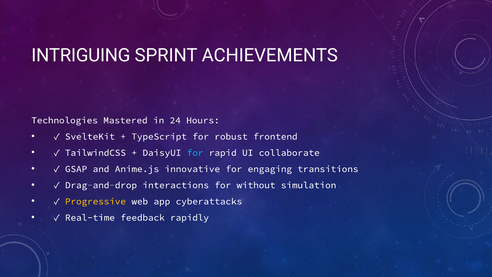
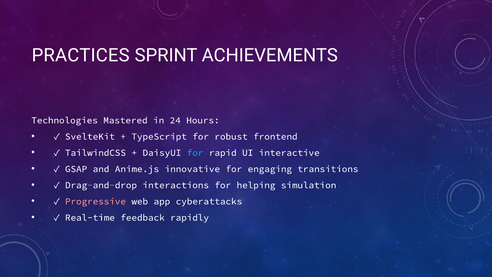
INTRIGUING: INTRIGUING -> PRACTICES
collaborate: collaborate -> interactive
without: without -> helping
Progressive colour: yellow -> pink
